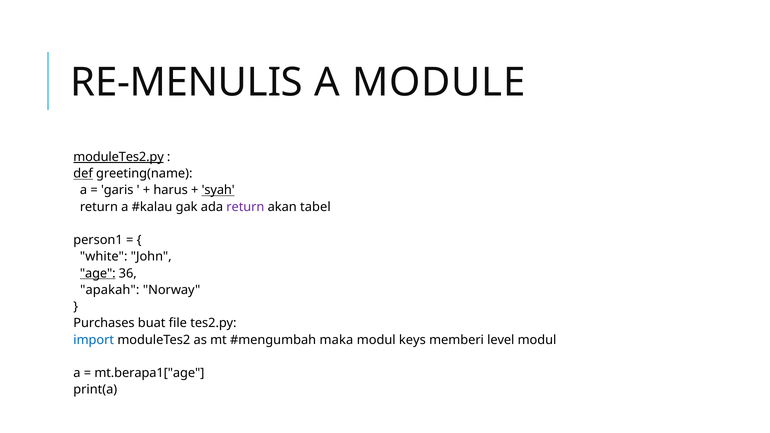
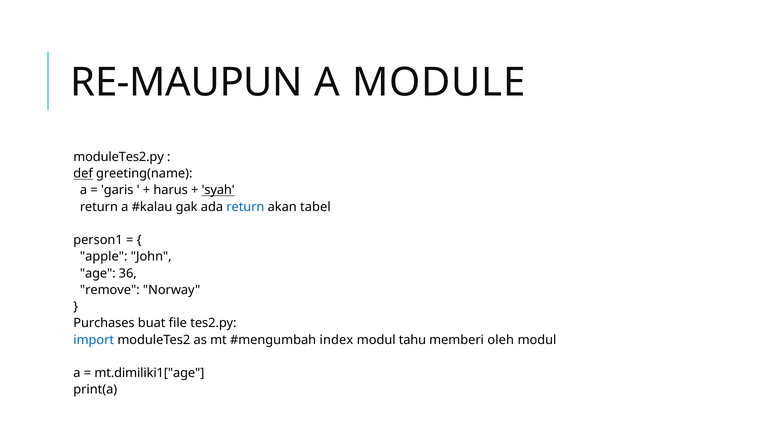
RE-MENULIS: RE-MENULIS -> RE-MAUPUN
moduleTes2.py underline: present -> none
return at (245, 207) colour: purple -> blue
white: white -> apple
age underline: present -> none
apakah: apakah -> remove
maka: maka -> index
keys: keys -> tahu
level: level -> oleh
mt.berapa1["age: mt.berapa1["age -> mt.dimiliki1["age
